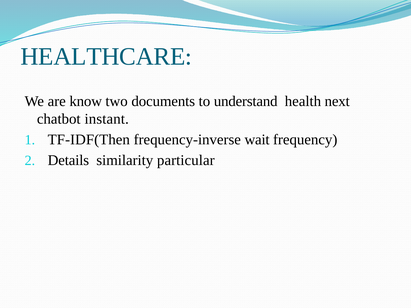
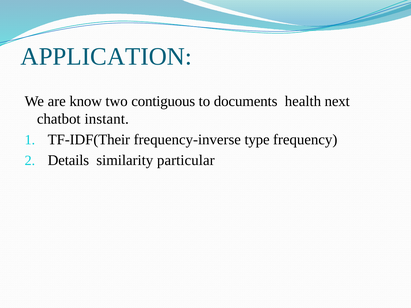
HEALTHCARE: HEALTHCARE -> APPLICATION
documents: documents -> contiguous
understand: understand -> documents
TF-IDF(Then: TF-IDF(Then -> TF-IDF(Their
wait: wait -> type
